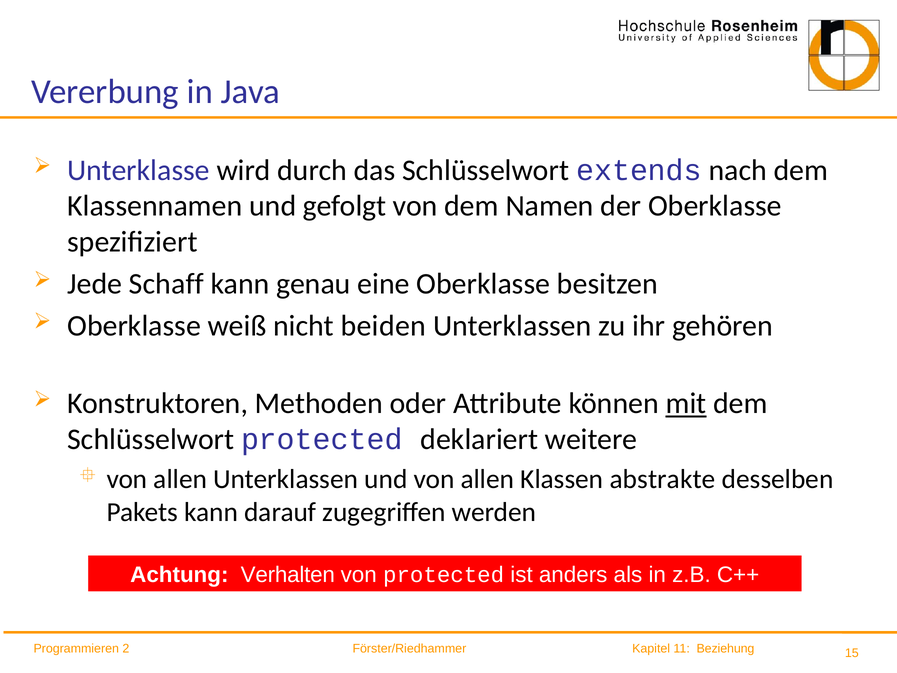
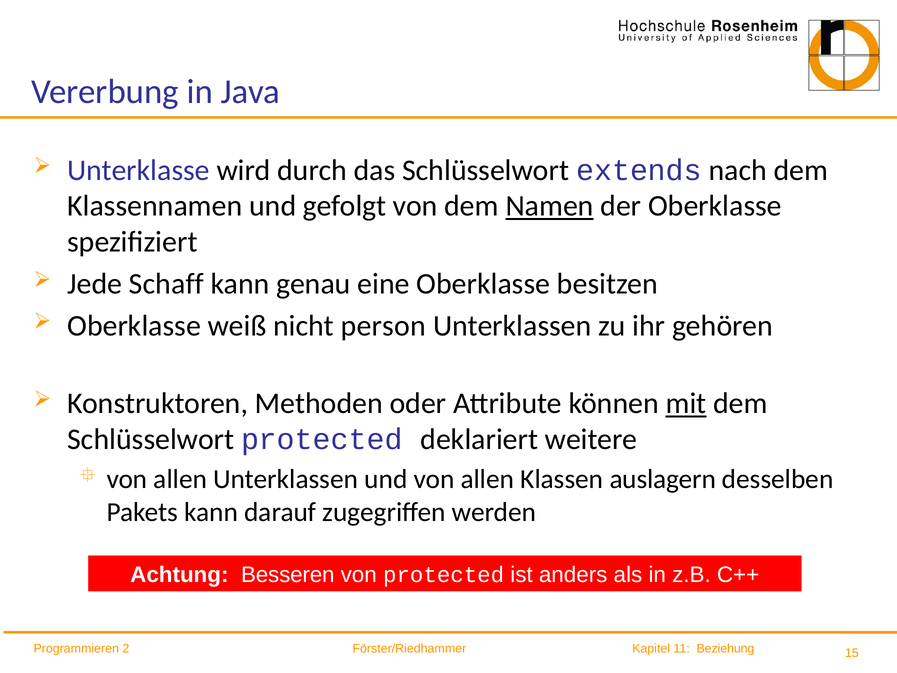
Namen underline: none -> present
beiden: beiden -> person
abstrakte: abstrakte -> auslagern
Verhalten: Verhalten -> Besseren
